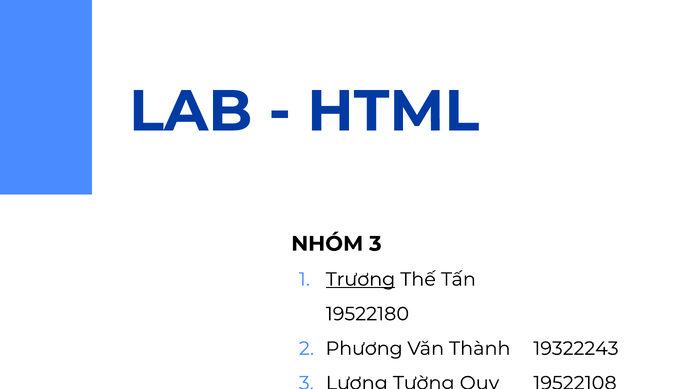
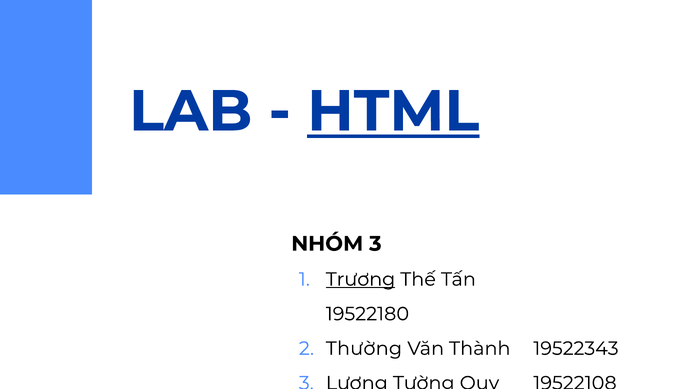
HTML underline: none -> present
Phương: Phương -> Thường
19322243: 19322243 -> 19522343
